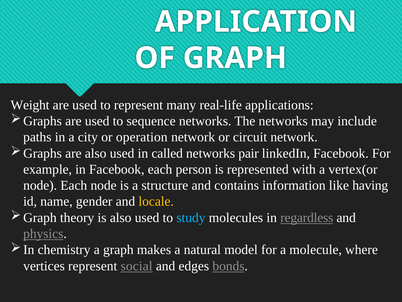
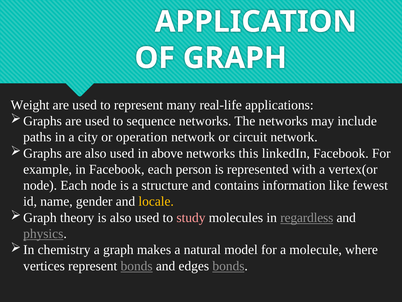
called: called -> above
pair: pair -> this
having: having -> fewest
study colour: light blue -> pink
represent social: social -> bonds
